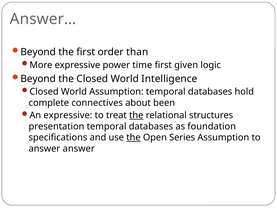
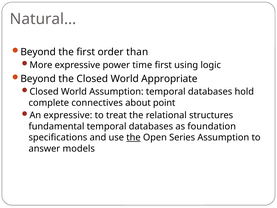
Answer…: Answer… -> Natural…
given: given -> using
Intelligence: Intelligence -> Appropriate
been: been -> point
the at (136, 115) underline: present -> none
presentation: presentation -> fundamental
answer answer: answer -> models
